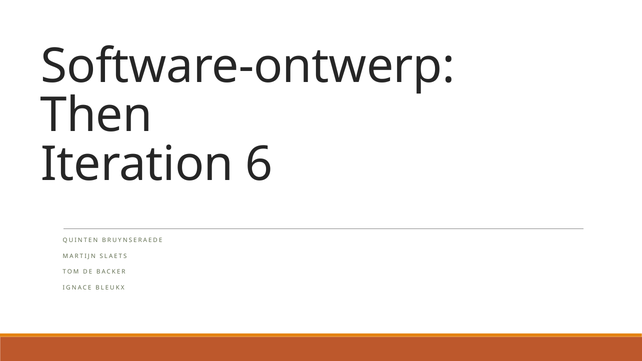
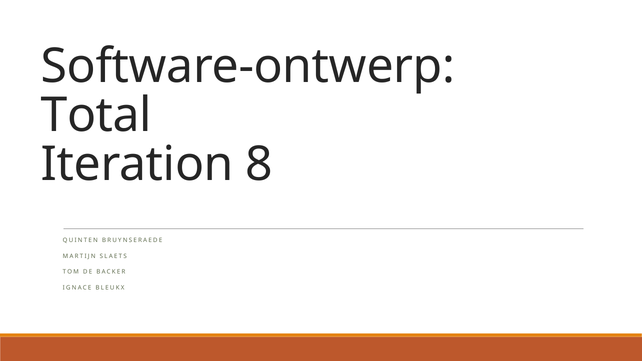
Then: Then -> Total
6: 6 -> 8
